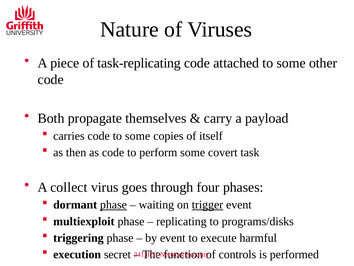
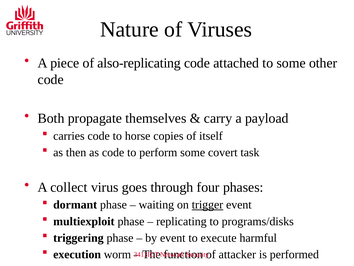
task-replicating: task-replicating -> also-replicating
code to some: some -> horse
phase at (113, 204) underline: present -> none
secret: secret -> worm
controls: controls -> attacker
